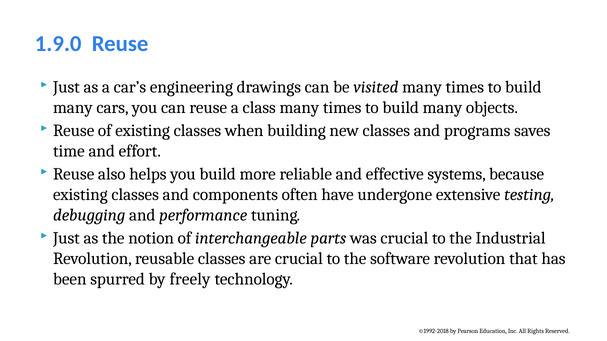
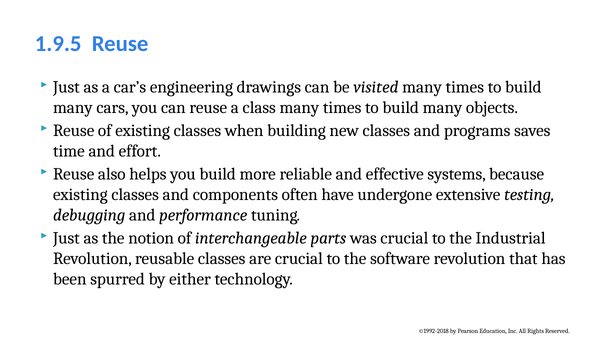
1.9.0: 1.9.0 -> 1.9.5
freely: freely -> either
